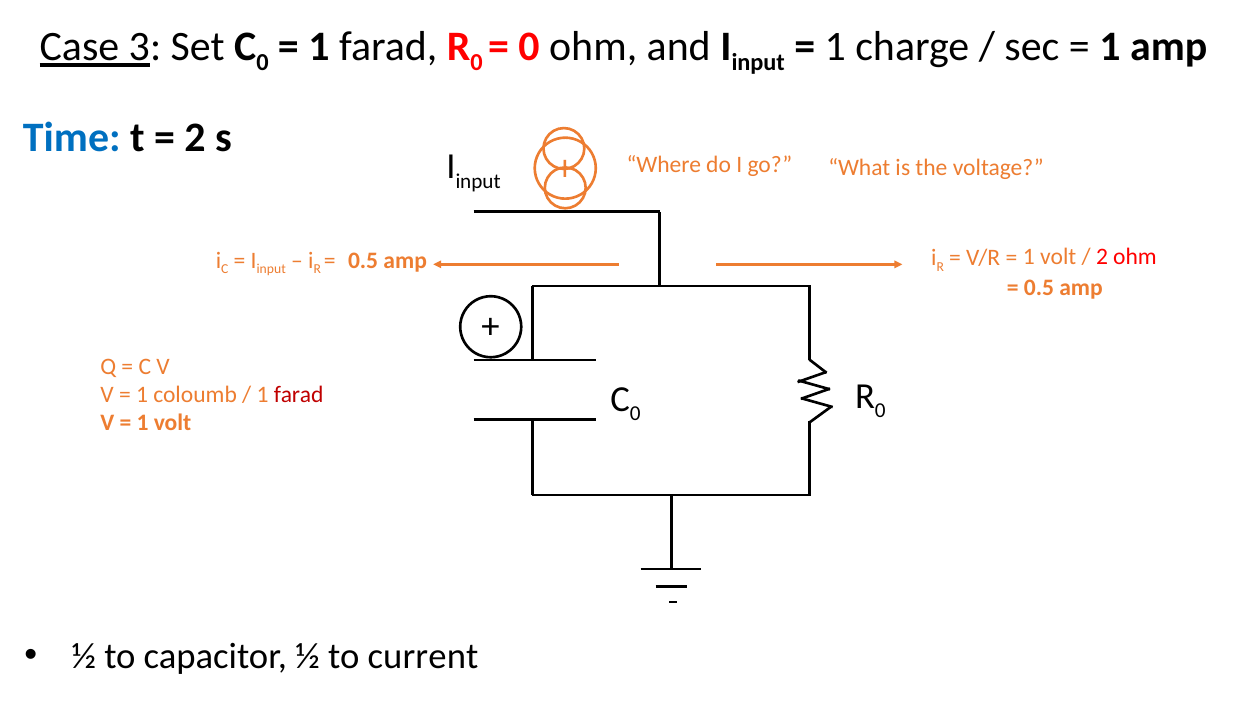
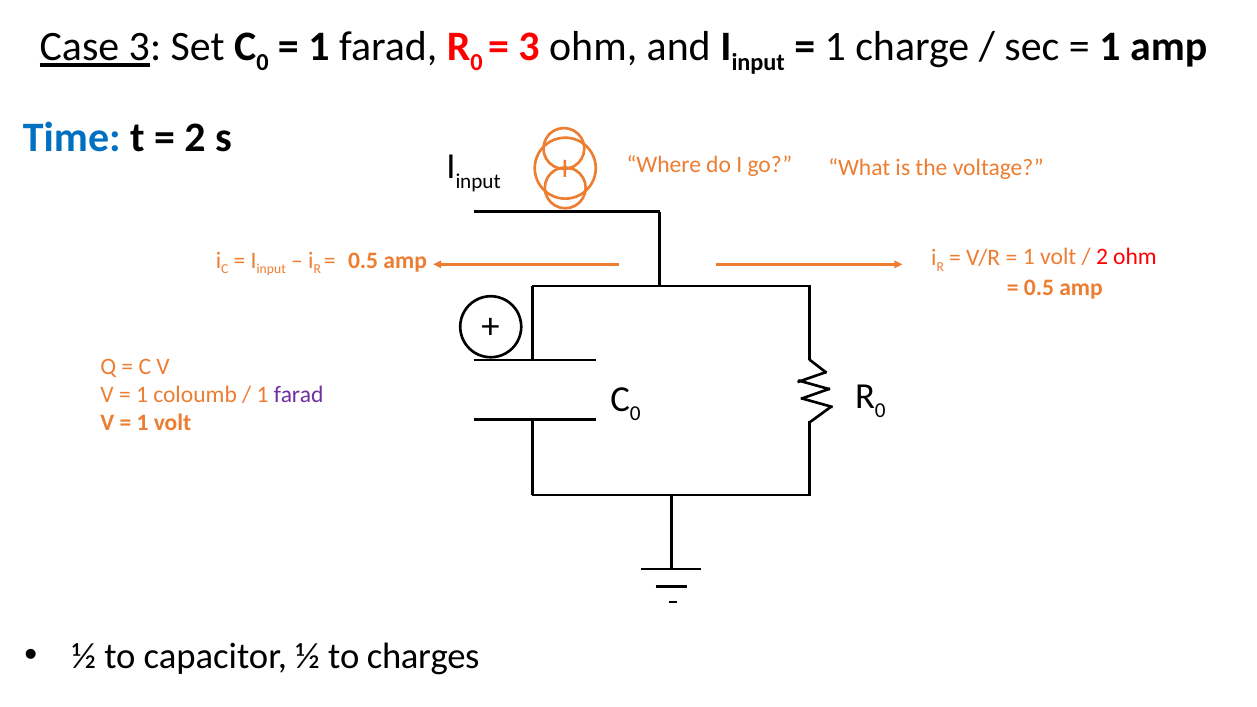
0 at (529, 47): 0 -> 3
farad at (299, 395) colour: red -> purple
current: current -> charges
